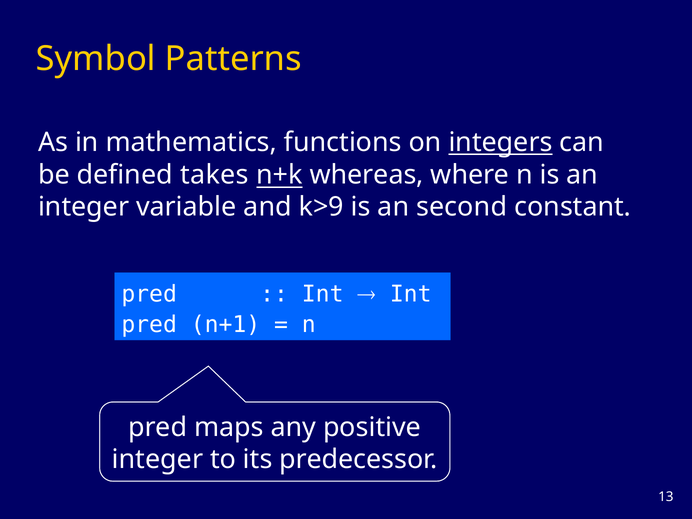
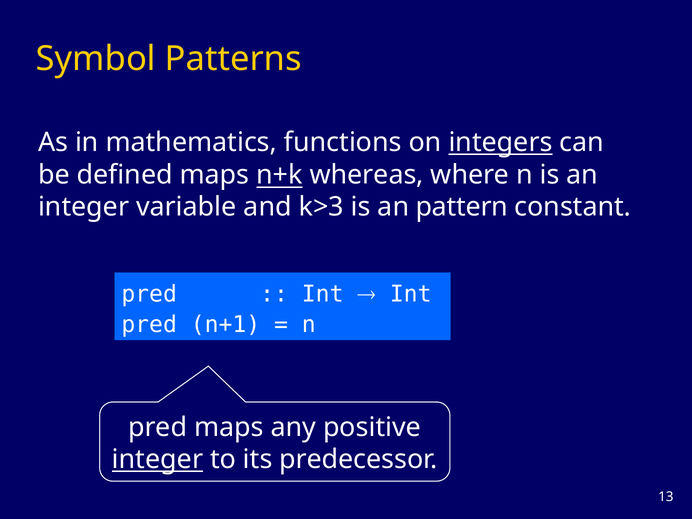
defined takes: takes -> maps
k>9: k>9 -> k>3
second: second -> pattern
integer at (158, 460) underline: none -> present
